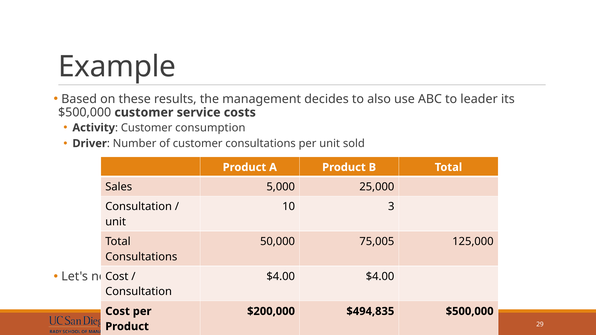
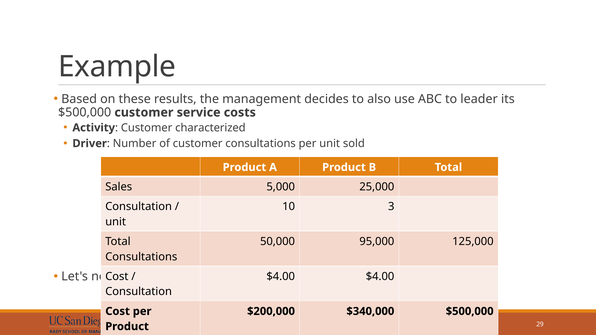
consumption: consumption -> characterized
75,005: 75,005 -> 95,000
$494,835: $494,835 -> $340,000
